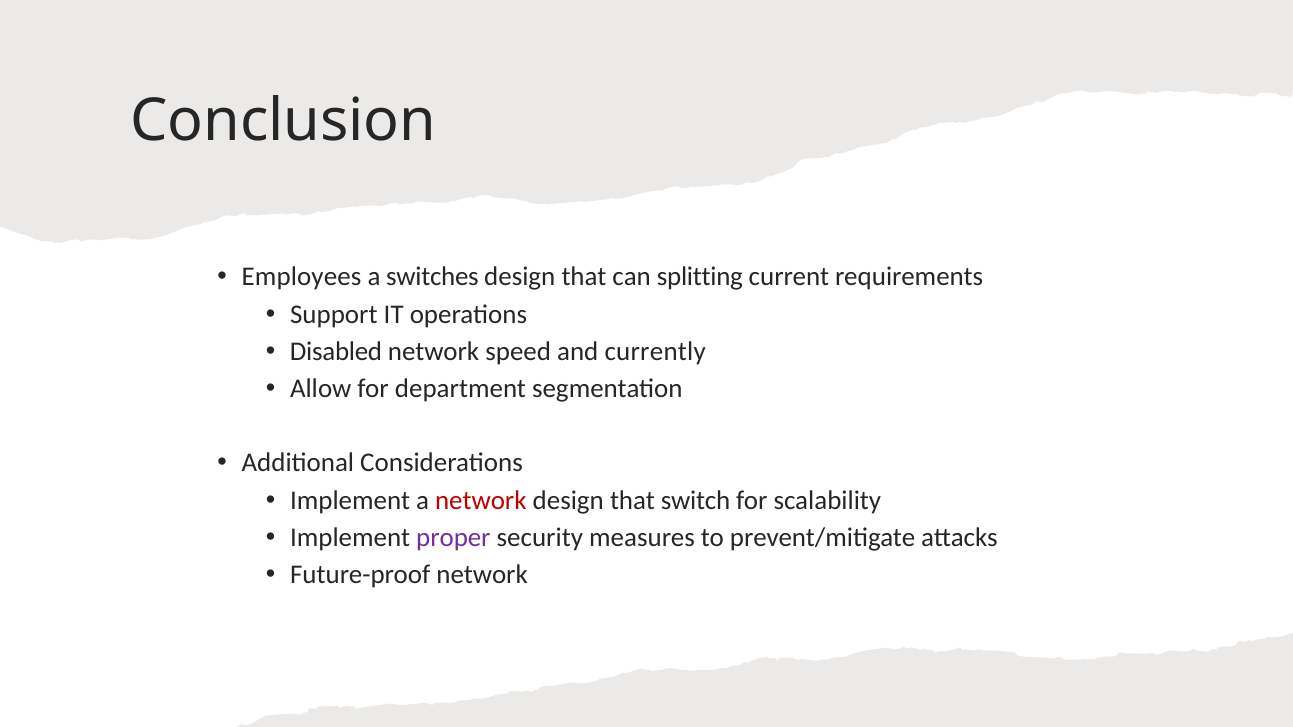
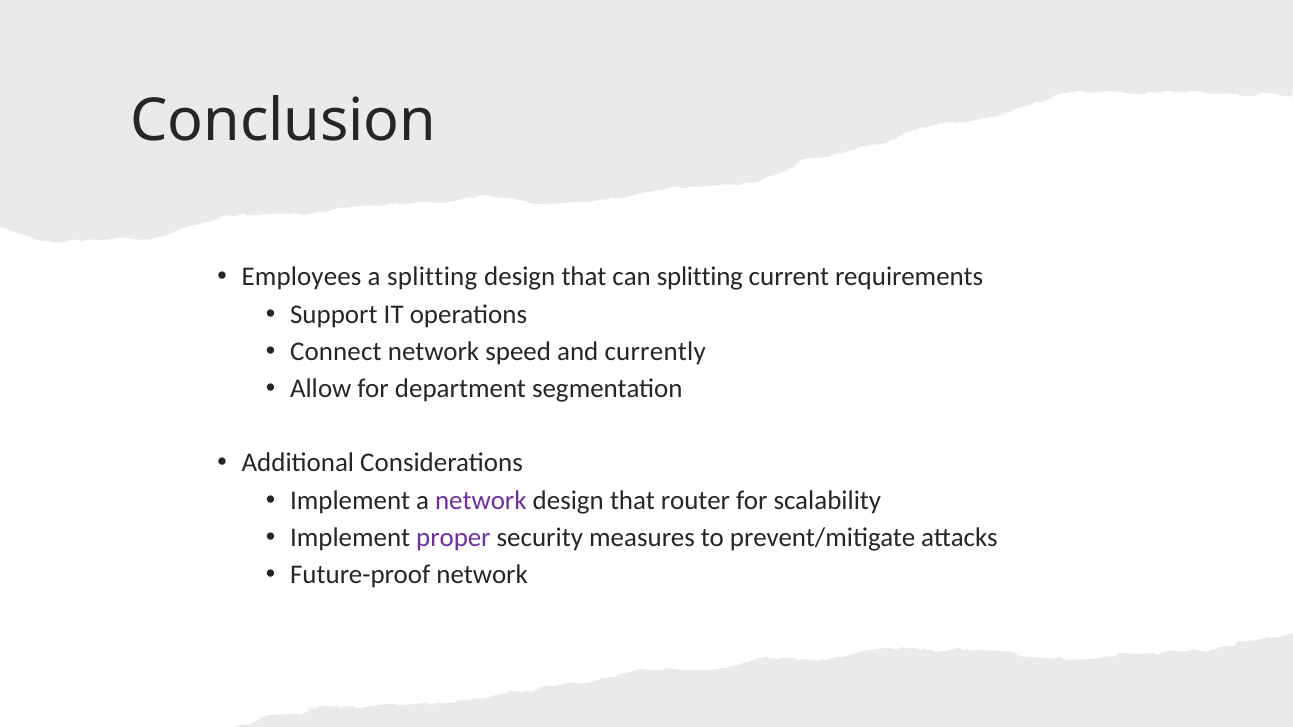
a switches: switches -> splitting
Disabled: Disabled -> Connect
network at (481, 500) colour: red -> purple
switch: switch -> router
